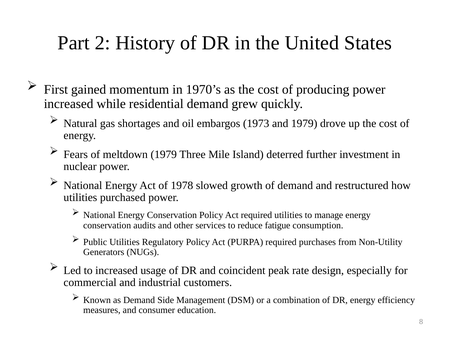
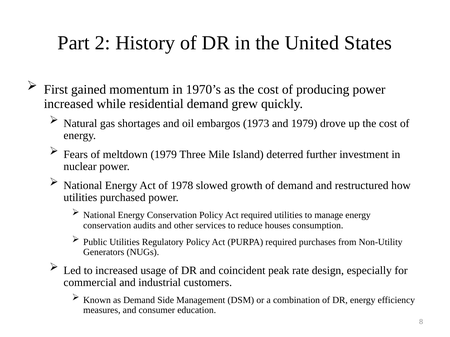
fatigue: fatigue -> houses
